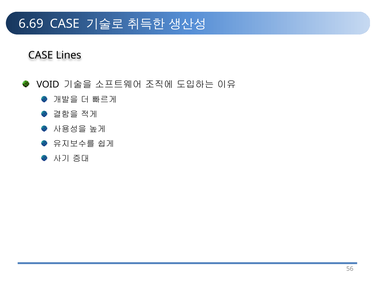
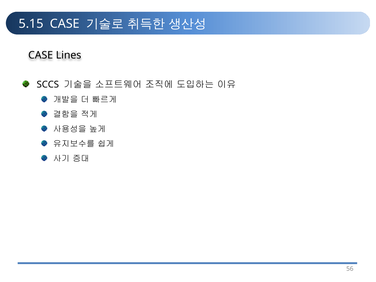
6.69: 6.69 -> 5.15
VOID: VOID -> SCCS
